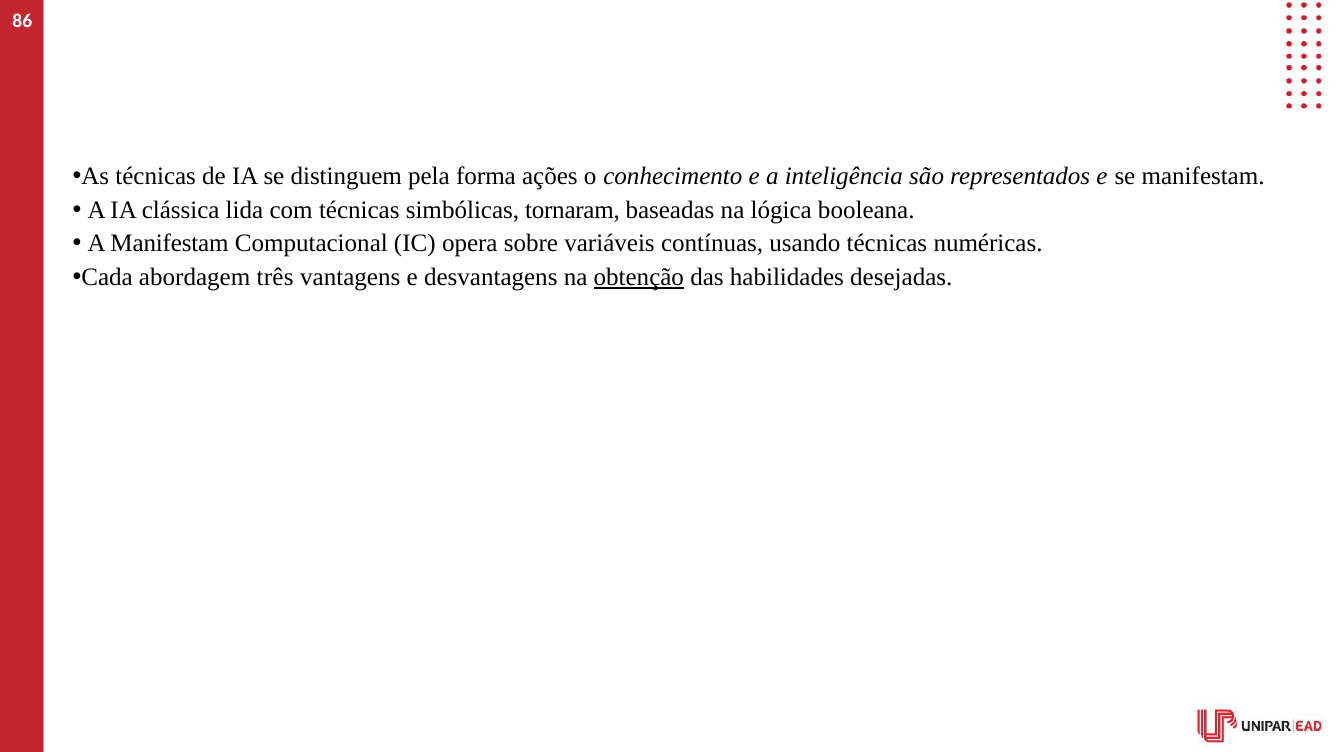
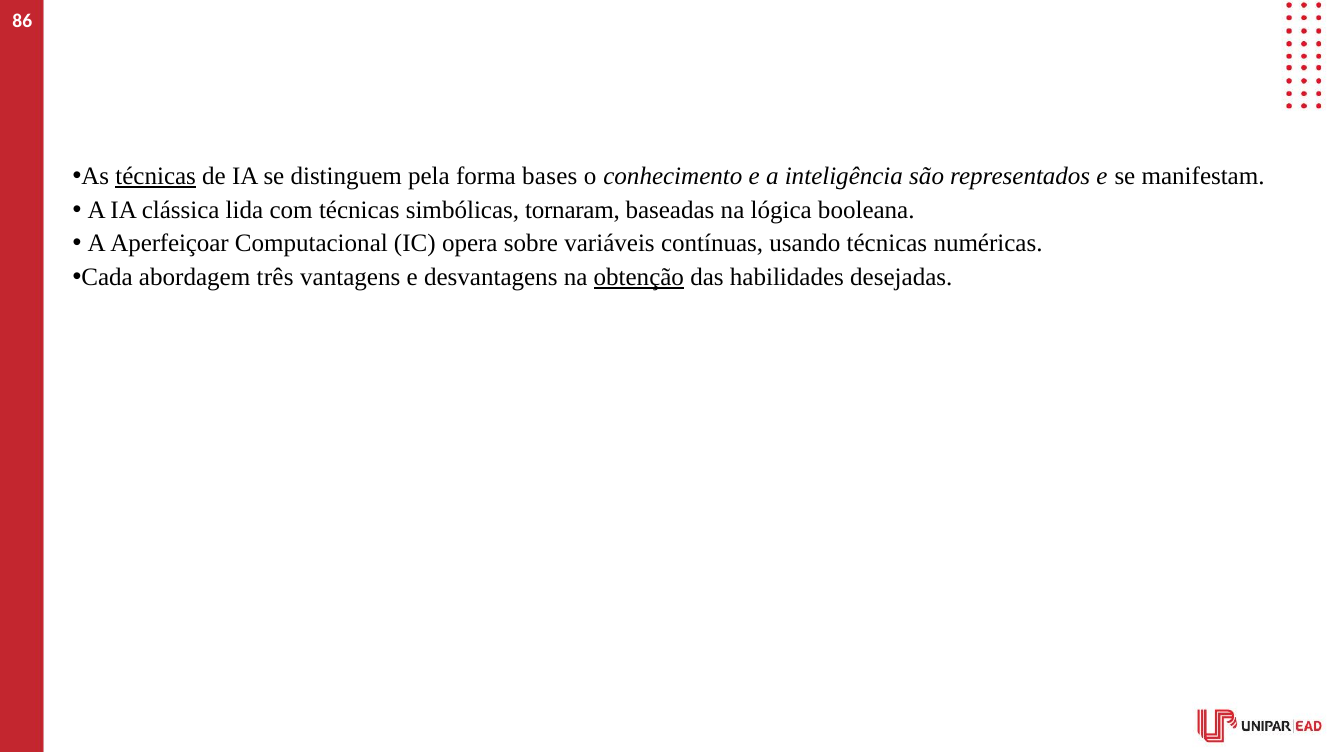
técnicas at (156, 176) underline: none -> present
ações: ações -> bases
A Manifestam: Manifestam -> Aperfeiçoar
